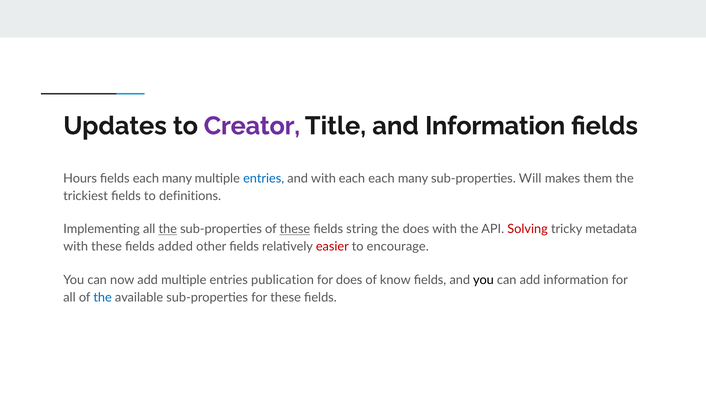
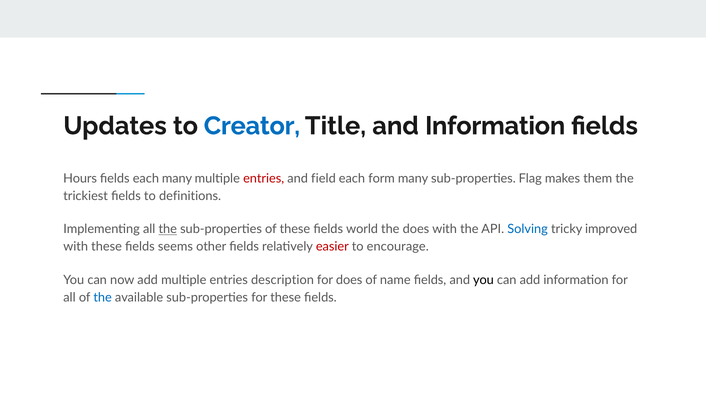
Creator colour: purple -> blue
entries at (264, 178) colour: blue -> red
and with: with -> field
each each: each -> form
Will: Will -> Flag
these at (295, 229) underline: present -> none
string: string -> world
Solving colour: red -> blue
metadata: metadata -> improved
added: added -> seems
publication: publication -> description
know: know -> name
